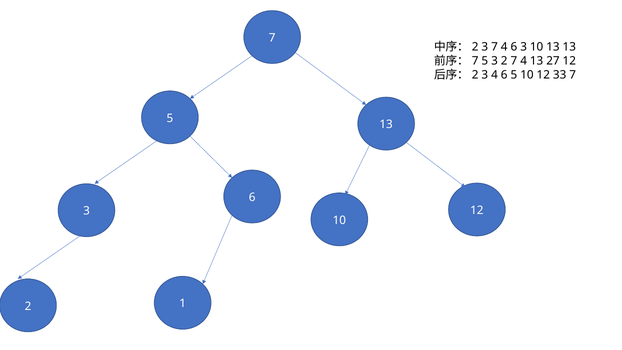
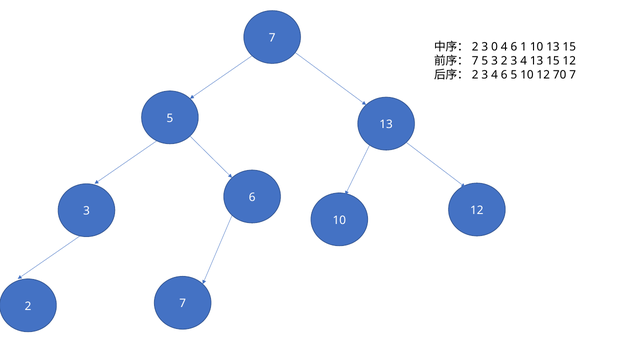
3 7: 7 -> 0
4 6 3: 3 -> 1
10 13 13: 13 -> 15
2 7: 7 -> 3
4 13 27: 27 -> 15
33: 33 -> 70
2 1: 1 -> 7
